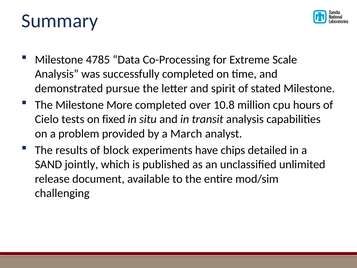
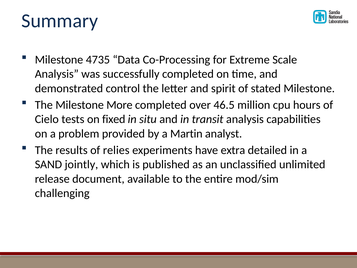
4785: 4785 -> 4735
pursue: pursue -> control
10.8: 10.8 -> 46.5
March: March -> Martin
block: block -> relies
chips: chips -> extra
